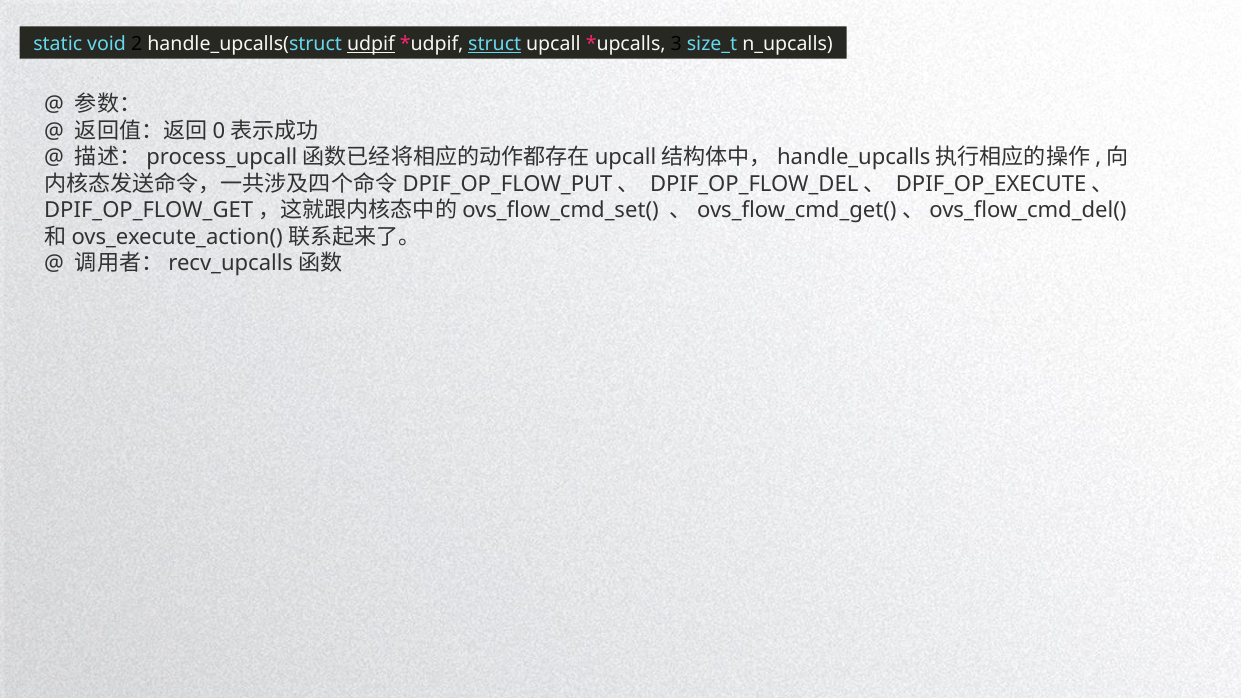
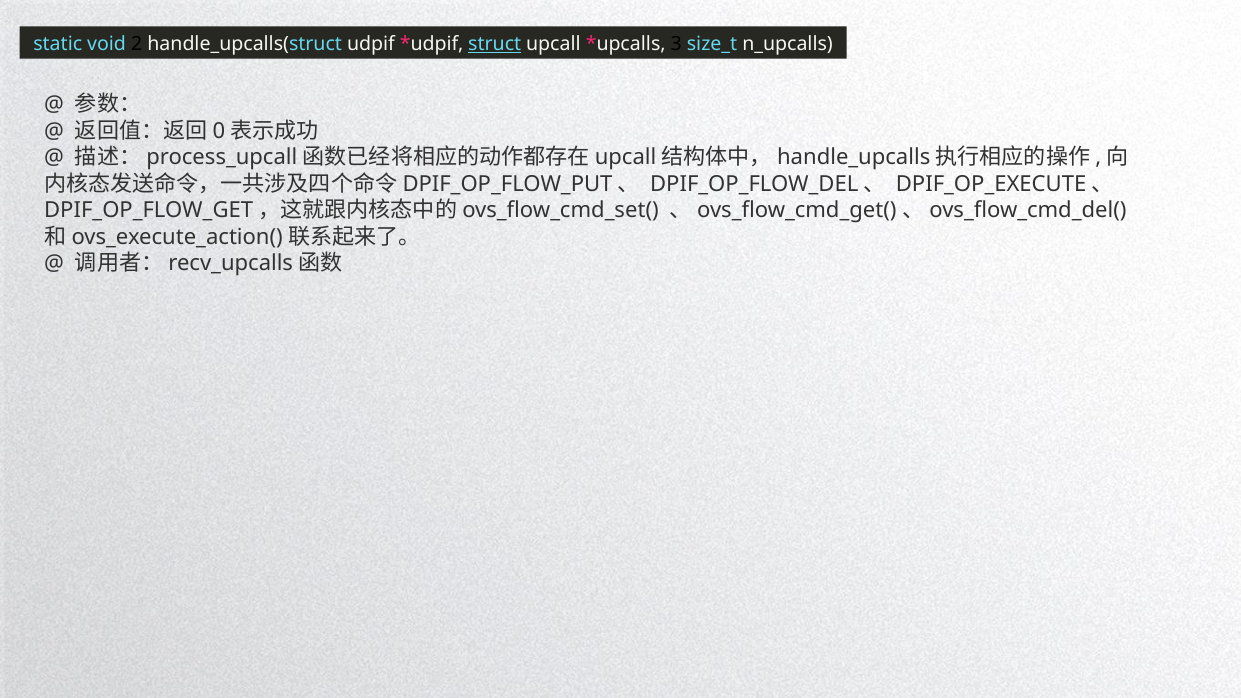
udpif underline: present -> none
